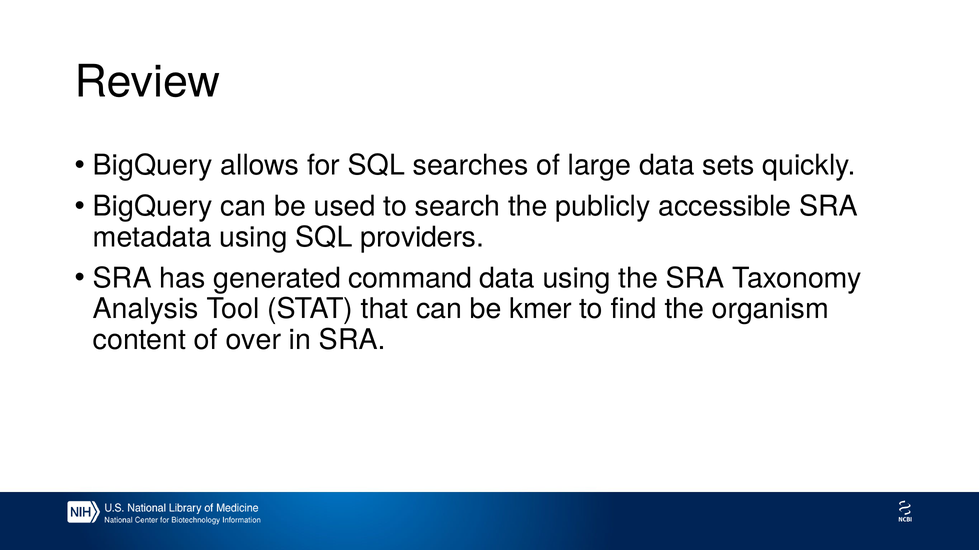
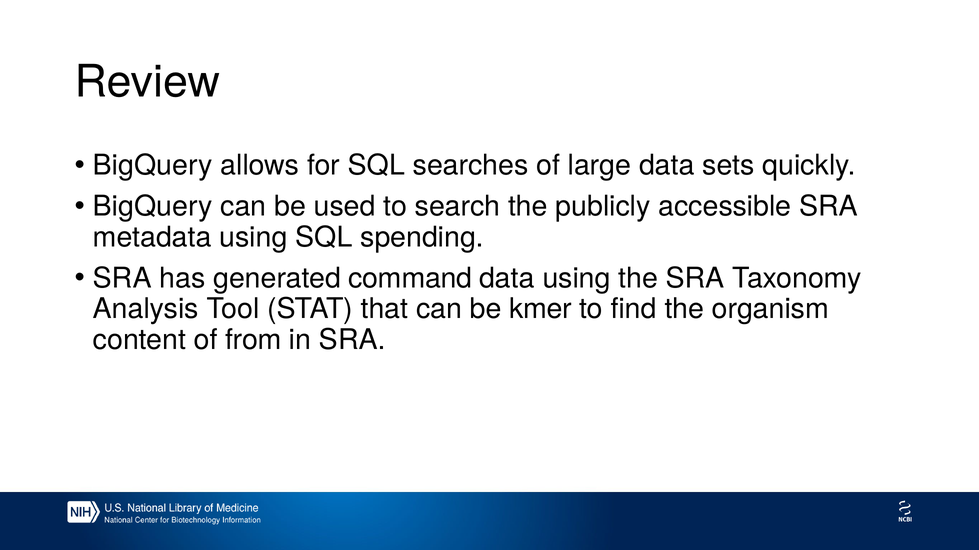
providers: providers -> spending
over: over -> from
